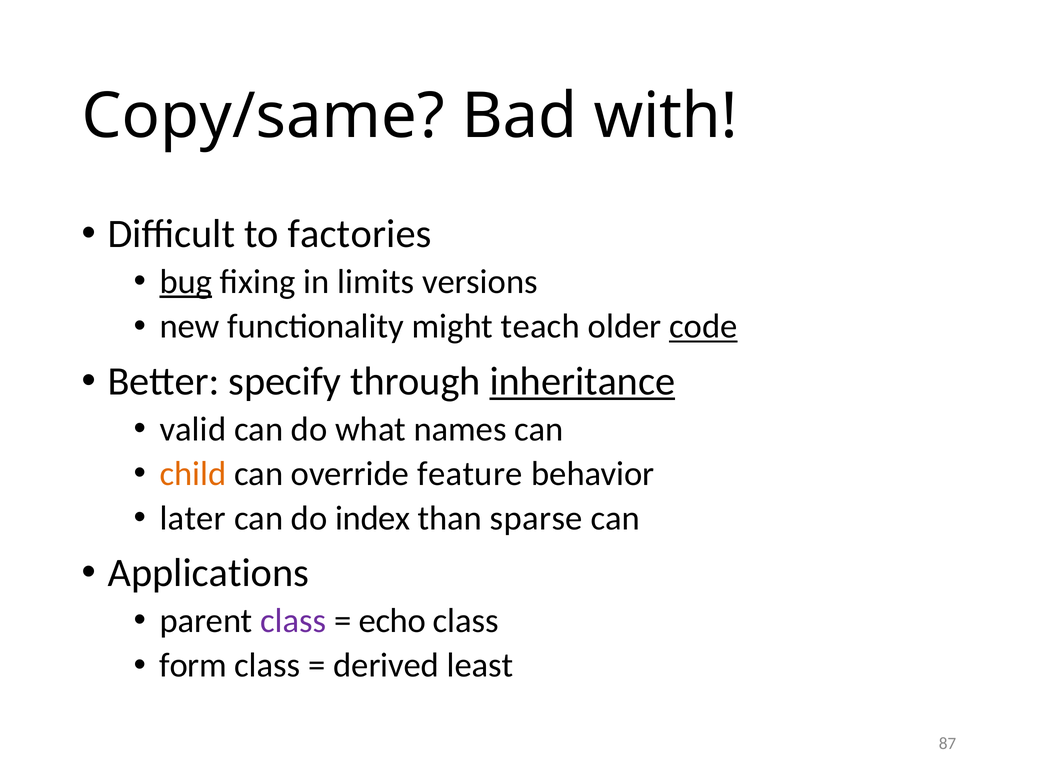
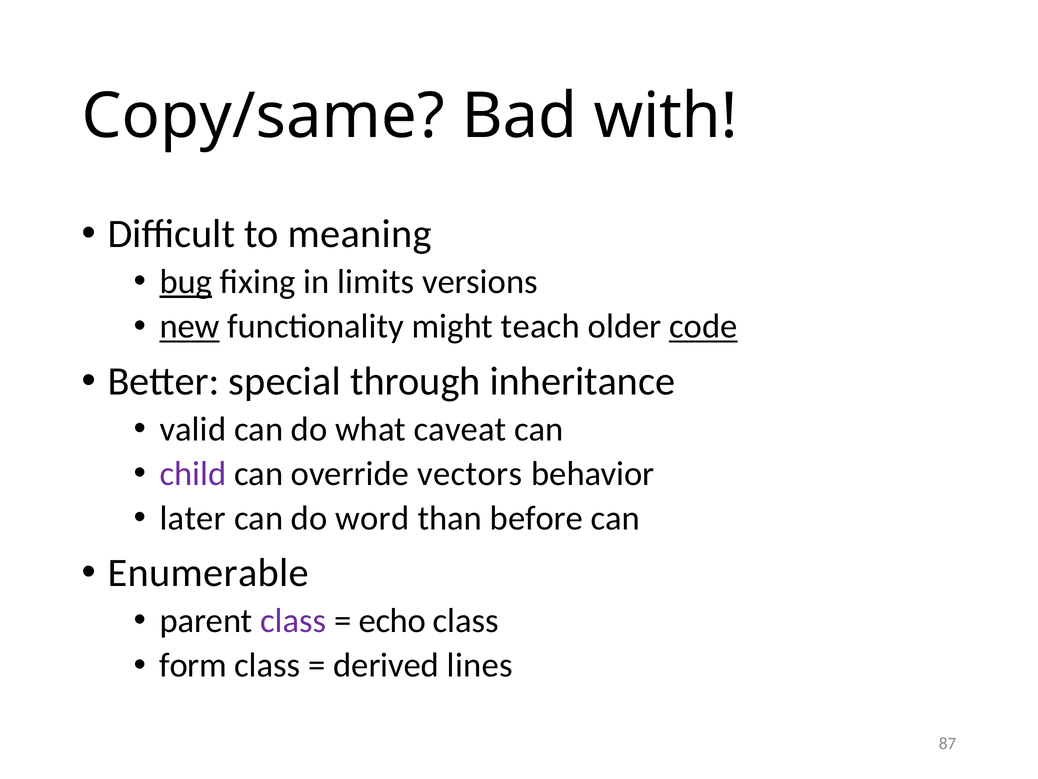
factories: factories -> meaning
new underline: none -> present
specify: specify -> special
inheritance underline: present -> none
names: names -> caveat
child colour: orange -> purple
feature: feature -> vectors
index: index -> word
sparse: sparse -> before
Applications: Applications -> Enumerable
least: least -> lines
